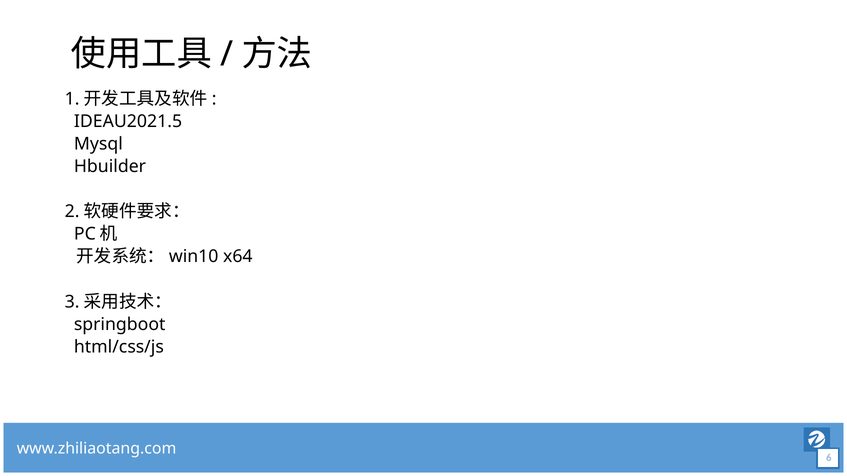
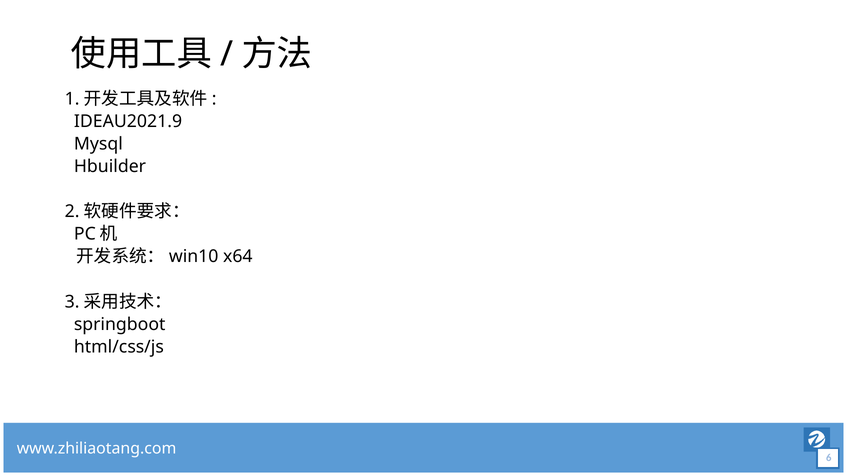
IDEAU2021.5: IDEAU2021.5 -> IDEAU2021.9
